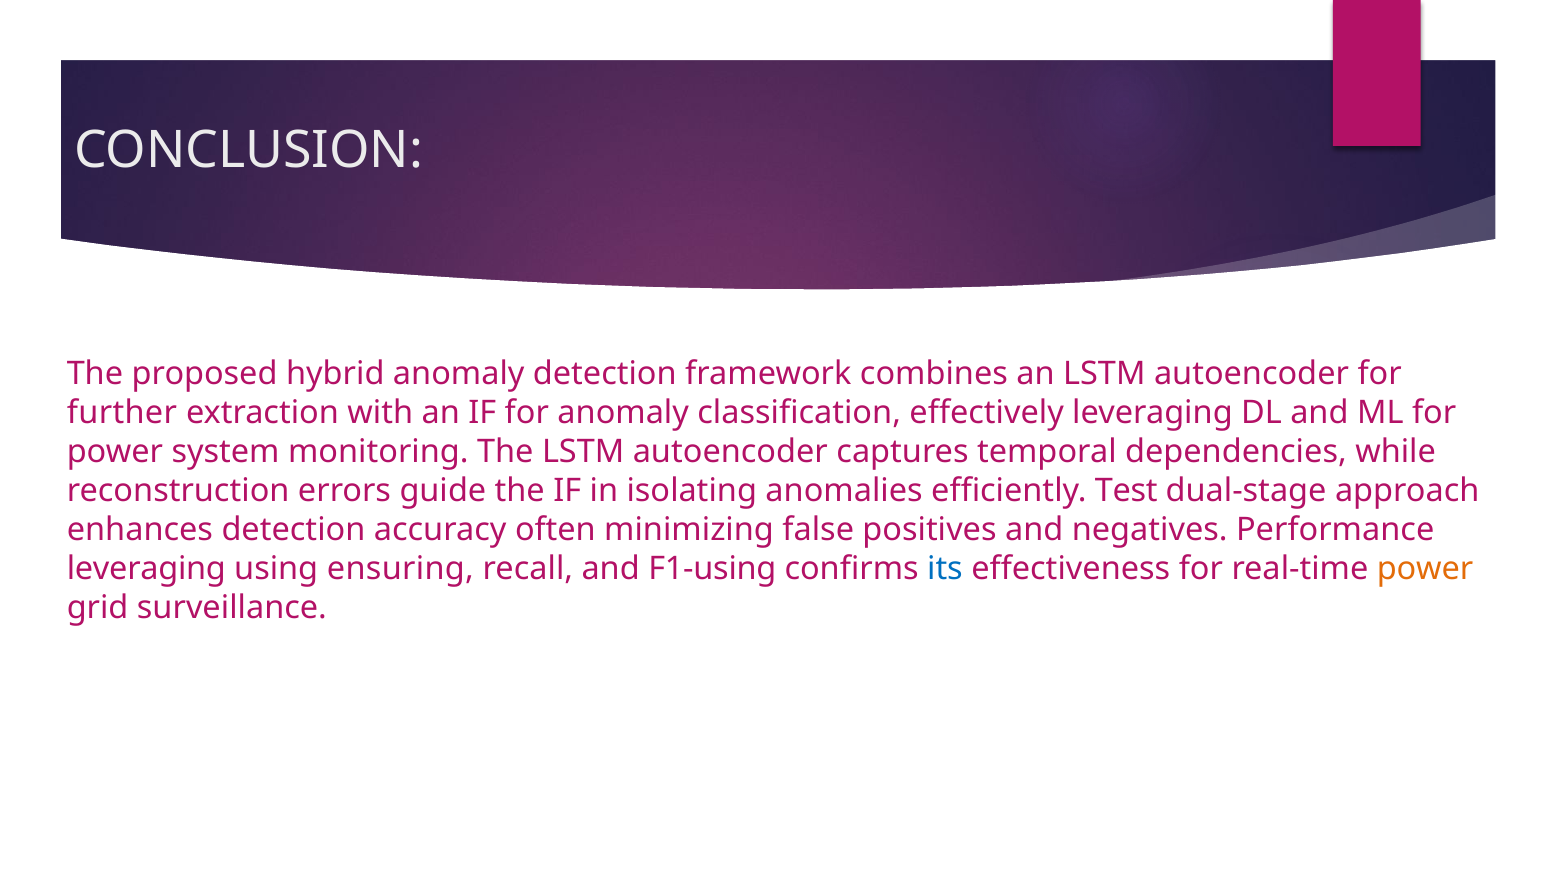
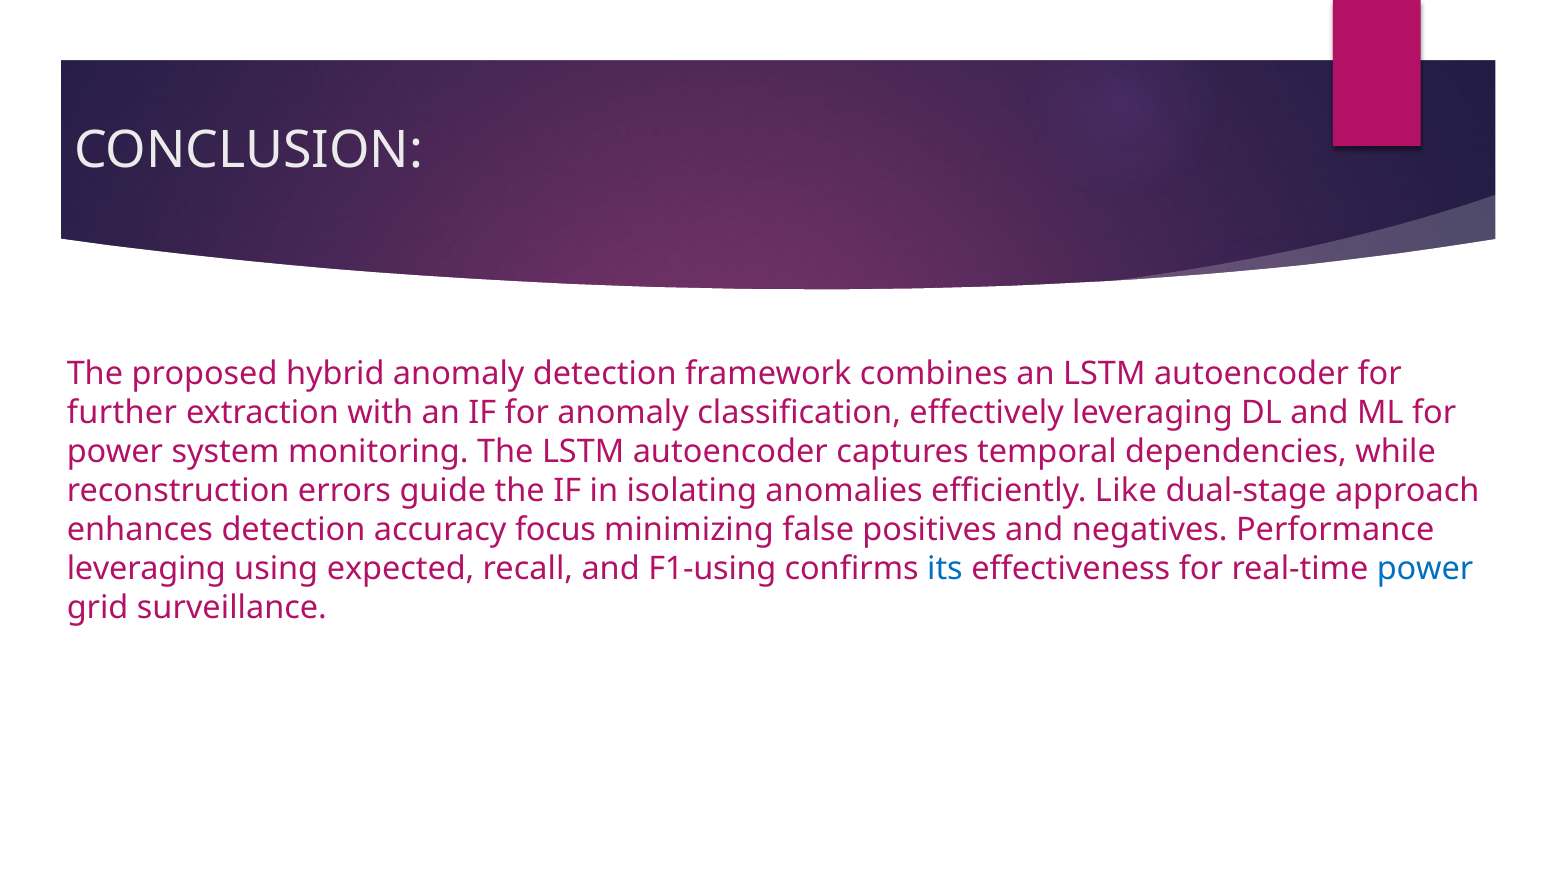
Test: Test -> Like
often: often -> focus
ensuring: ensuring -> expected
power at (1425, 568) colour: orange -> blue
